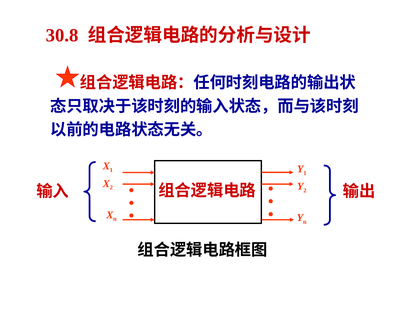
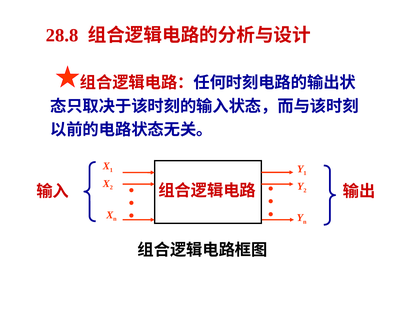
30.8: 30.8 -> 28.8
